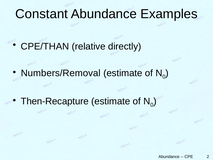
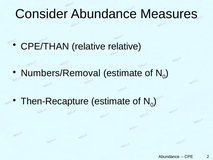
Constant: Constant -> Consider
Examples: Examples -> Measures
relative directly: directly -> relative
